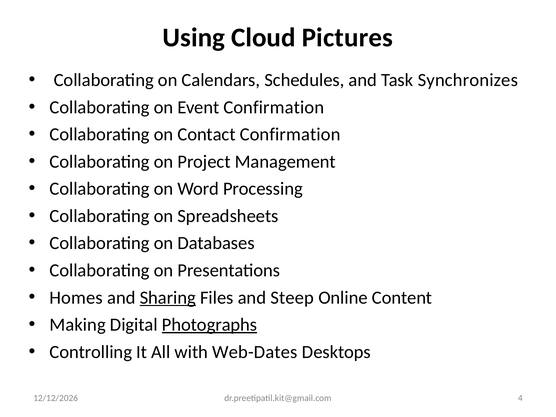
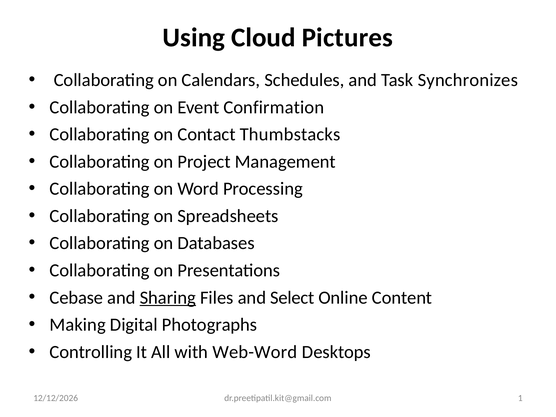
Contact Confirmation: Confirmation -> Thumbstacks
Homes: Homes -> Cebase
Steep: Steep -> Select
Photographs underline: present -> none
Web-Dates: Web-Dates -> Web-Word
4: 4 -> 1
